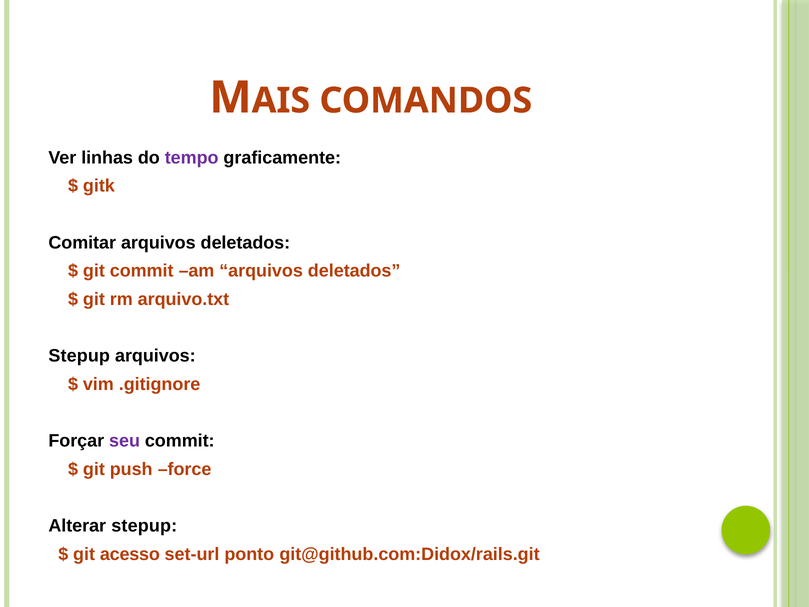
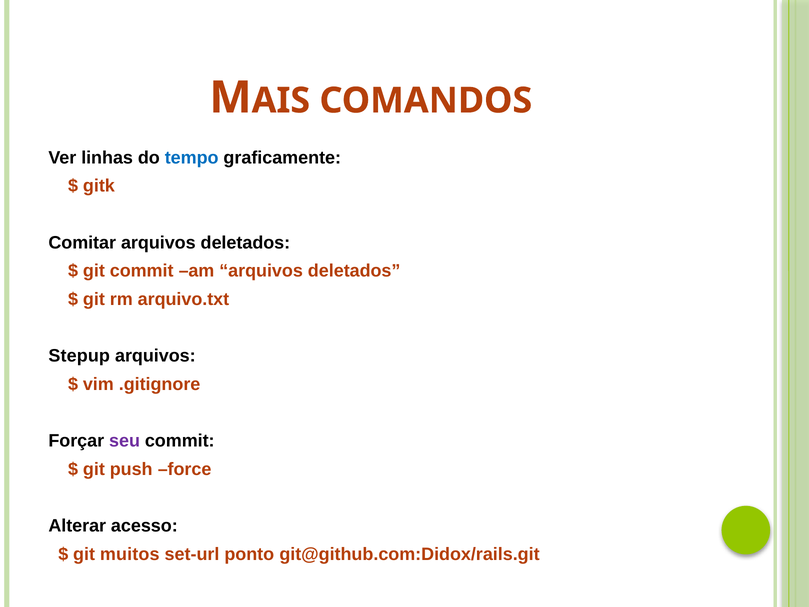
tempo colour: purple -> blue
Alterar stepup: stepup -> acesso
acesso: acesso -> muitos
